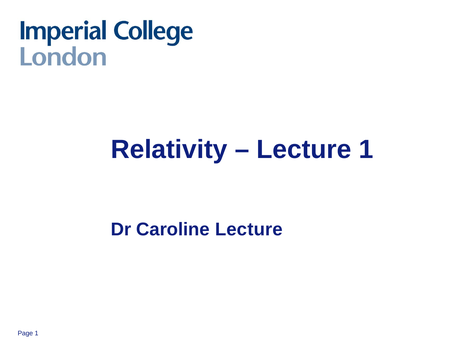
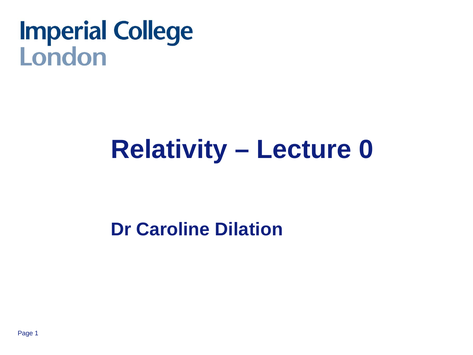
Lecture 1: 1 -> 0
Caroline Lecture: Lecture -> Dilation
